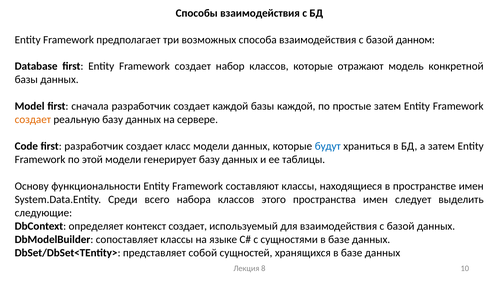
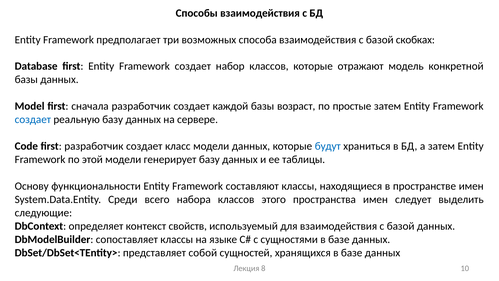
данном: данном -> скобках
базы каждой: каждой -> возраст
создает at (33, 119) colour: orange -> blue
контекст создает: создает -> свойств
